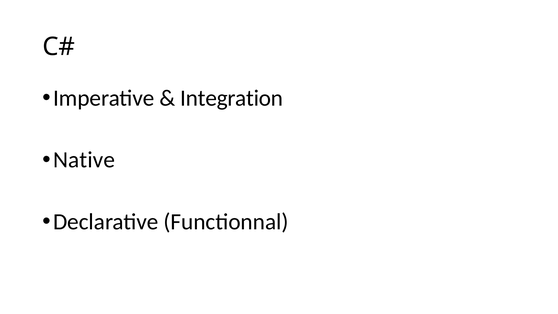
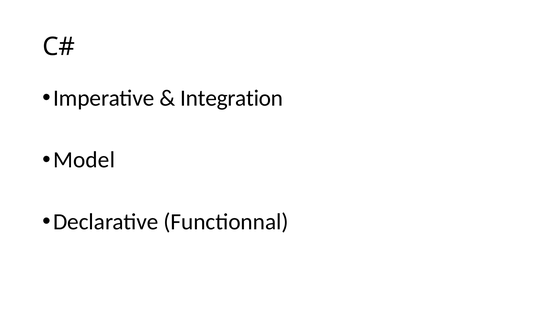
Native: Native -> Model
